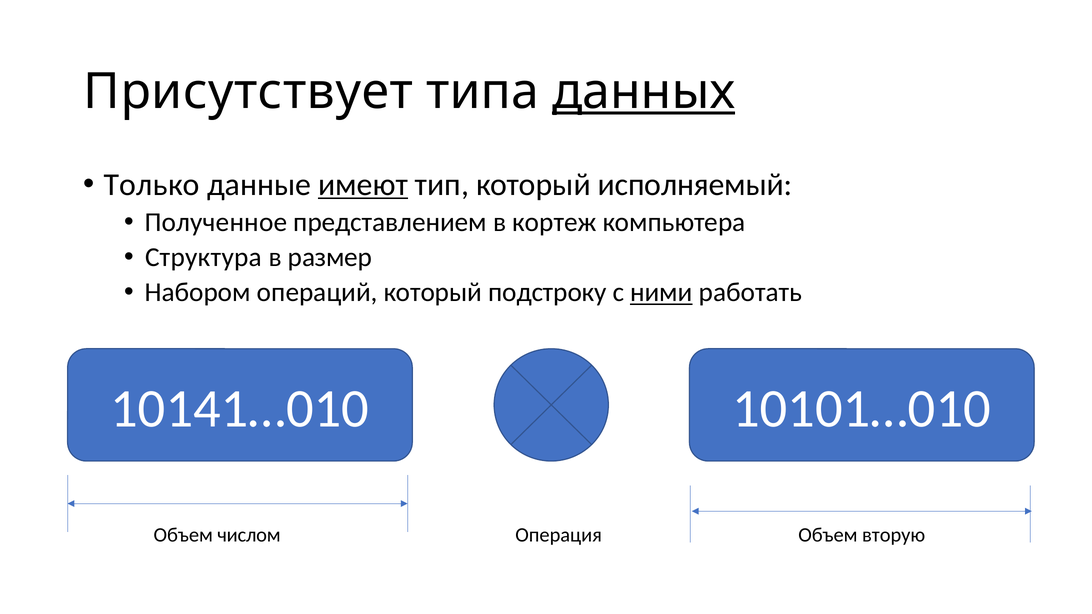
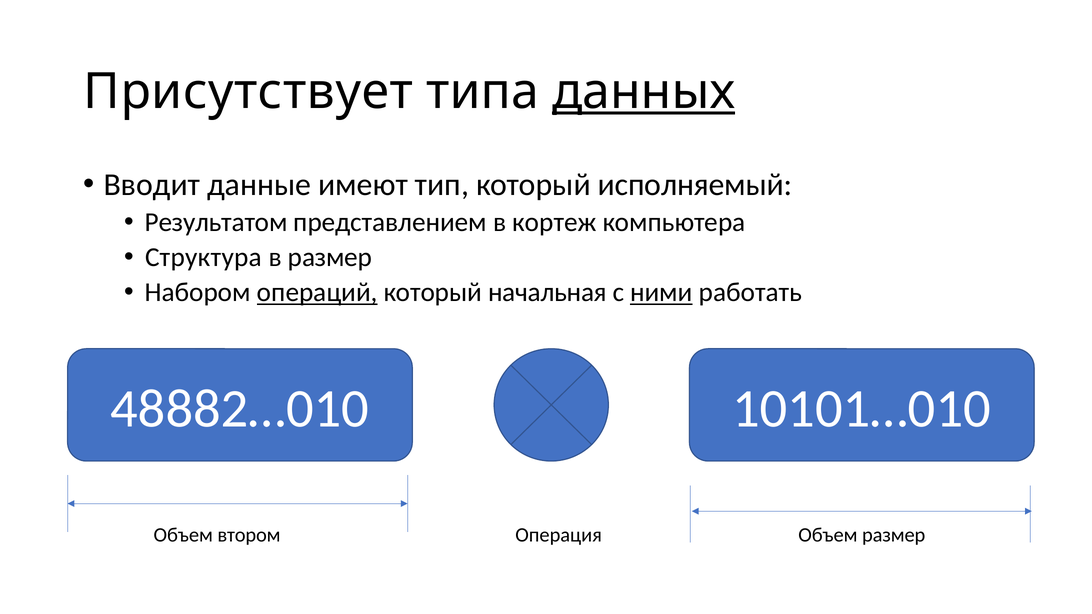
Только: Только -> Вводит
имеют underline: present -> none
Полученное: Полученное -> Результатом
операций underline: none -> present
подстроку: подстроку -> начальная
10141…010: 10141…010 -> 48882…010
числом: числом -> втором
Объем вторую: вторую -> размер
